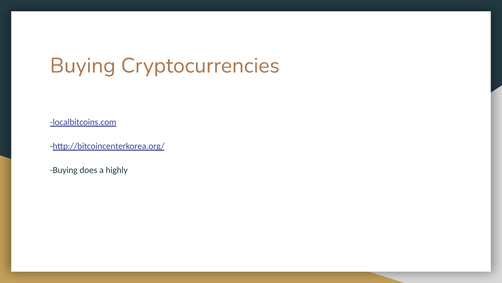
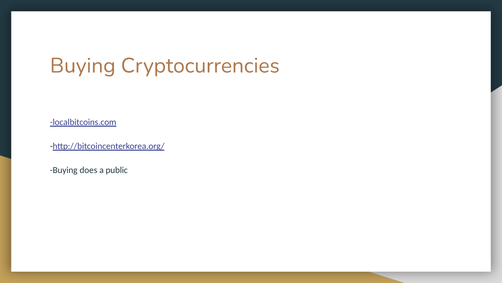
highly: highly -> public
